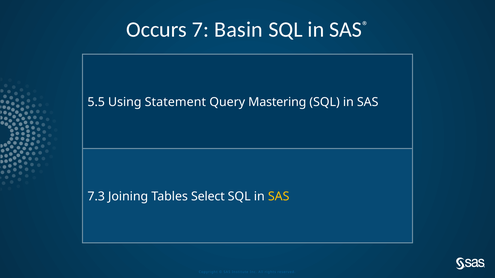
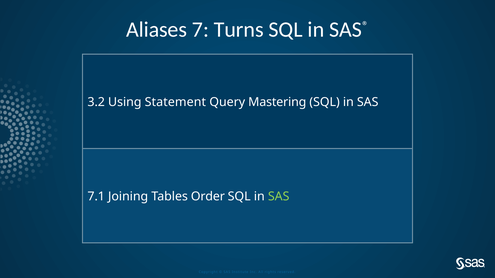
Occurs: Occurs -> Aliases
Basin: Basin -> Turns
5.5: 5.5 -> 3.2
7.3: 7.3 -> 7.1
Select: Select -> Order
SAS at (279, 197) colour: yellow -> light green
